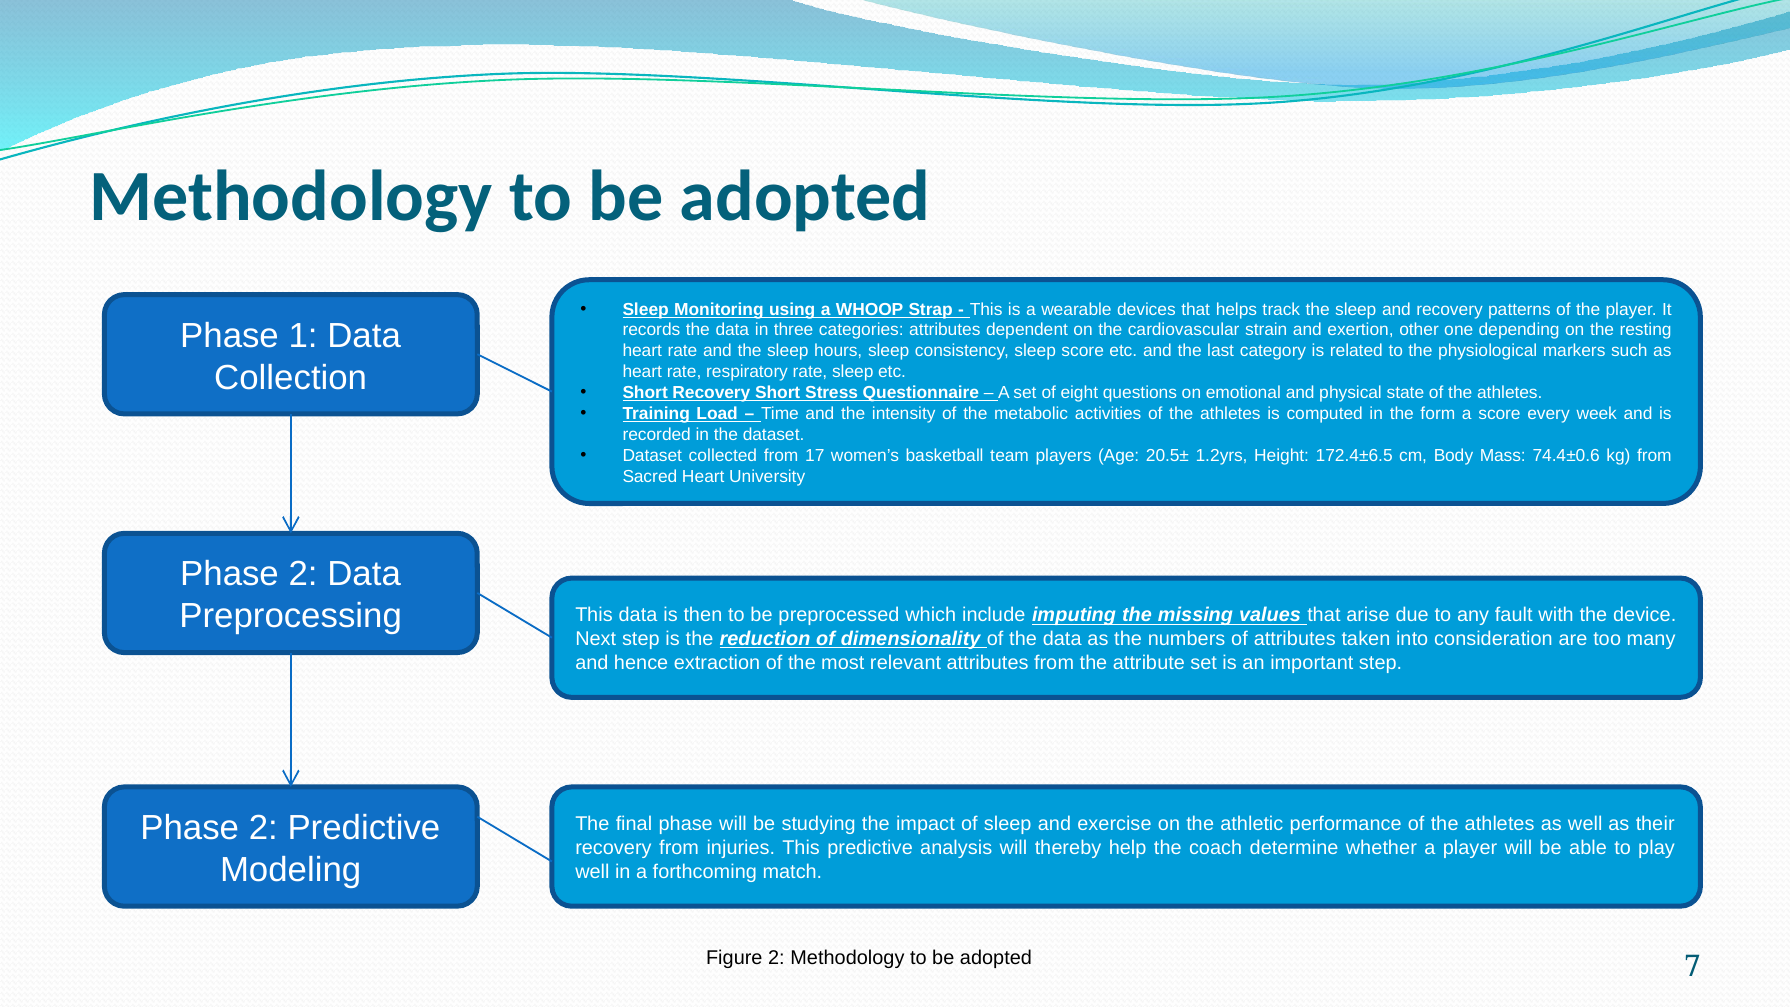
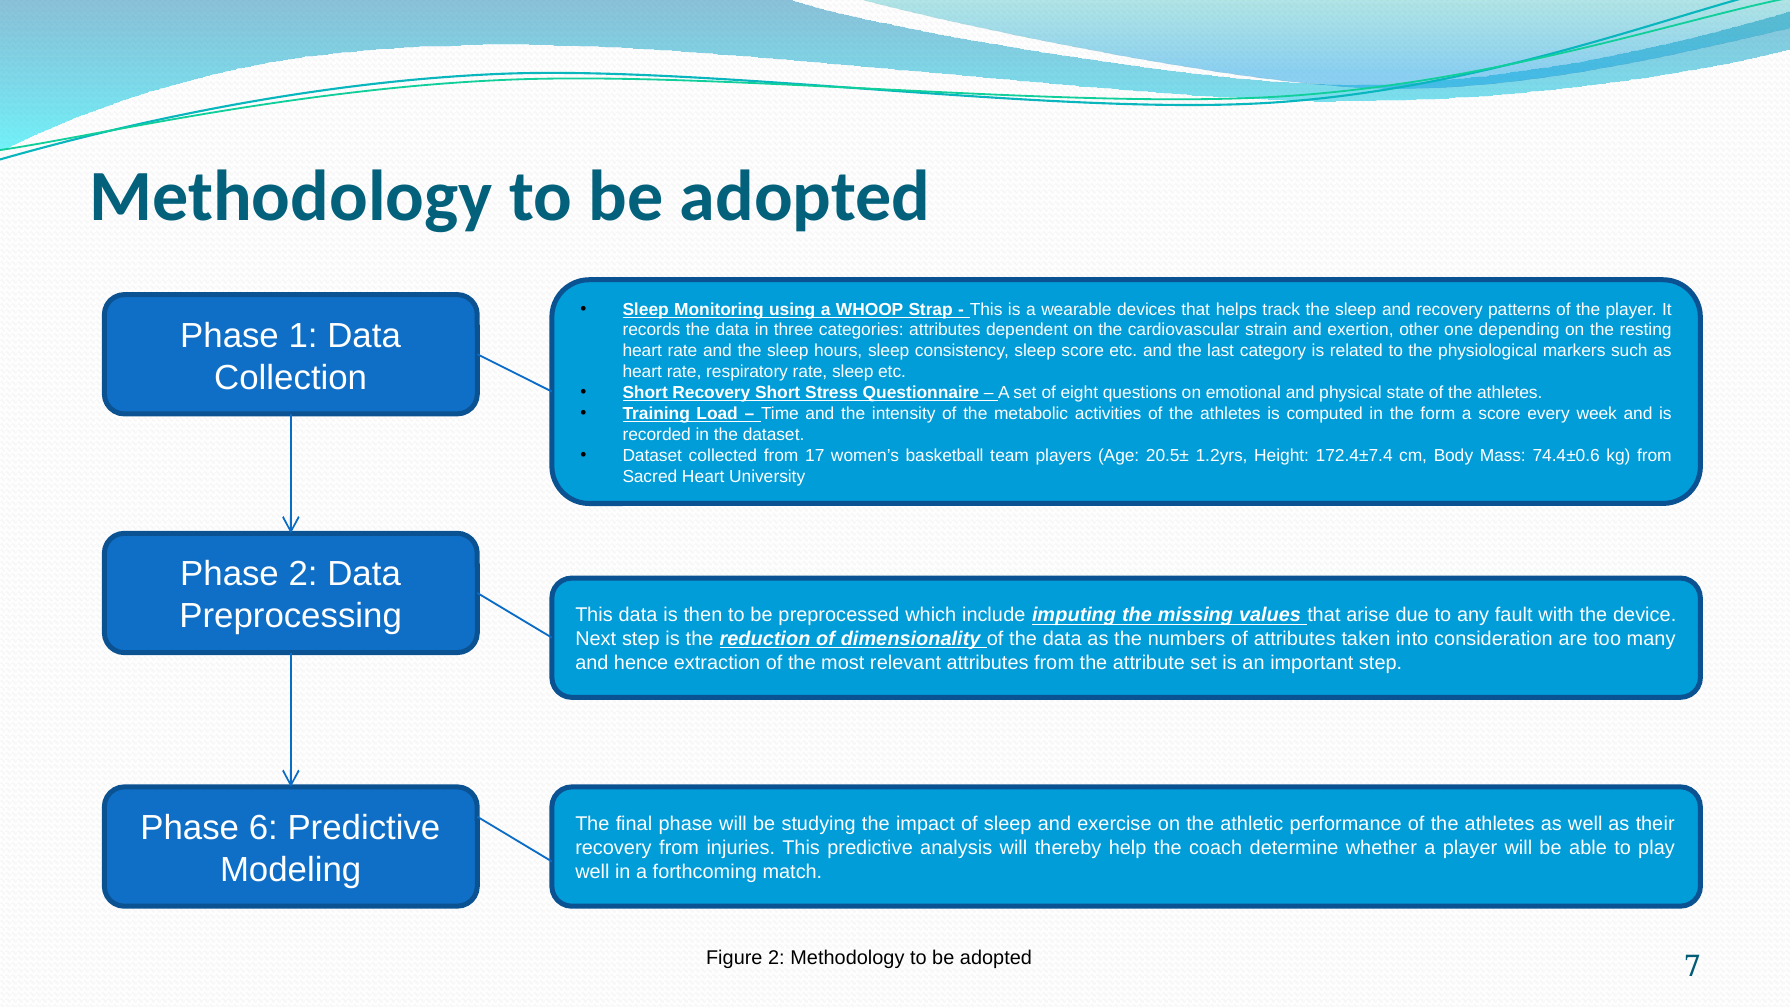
172.4±6.5: 172.4±6.5 -> 172.4±7.4
2 at (263, 828): 2 -> 6
